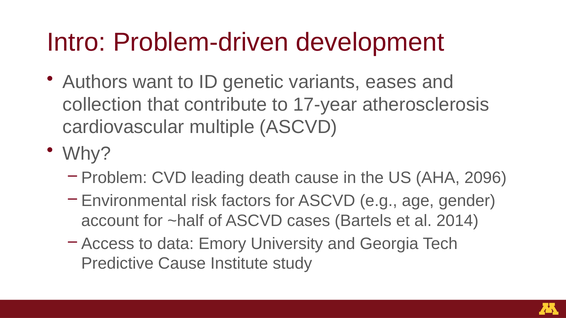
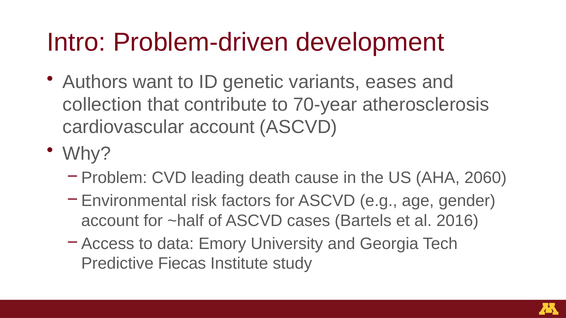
17-year: 17-year -> 70-year
cardiovascular multiple: multiple -> account
2096: 2096 -> 2060
2014: 2014 -> 2016
Predictive Cause: Cause -> Fiecas
